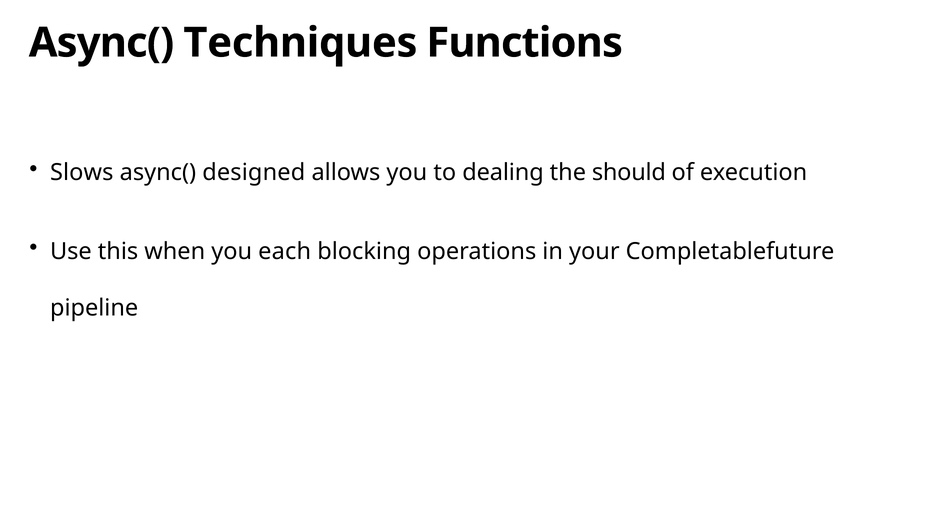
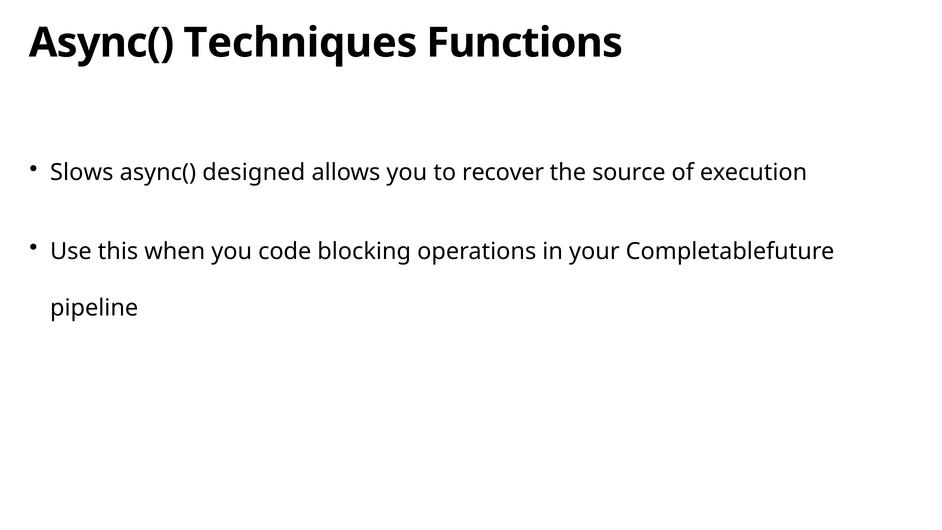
dealing: dealing -> recover
should: should -> source
each: each -> code
